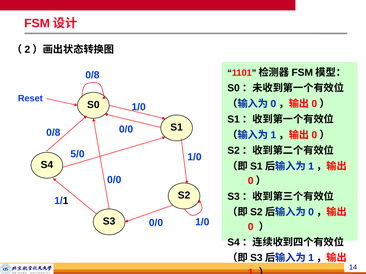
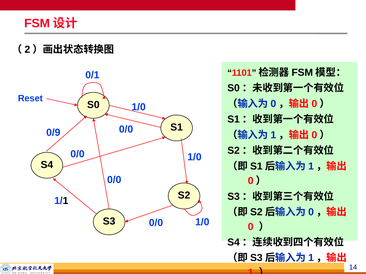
0/8 at (92, 75): 0/8 -> 0/1
0/8 at (53, 133): 0/8 -> 0/9
5/0 at (77, 154): 5/0 -> 0/0
